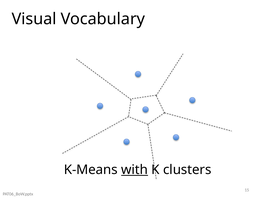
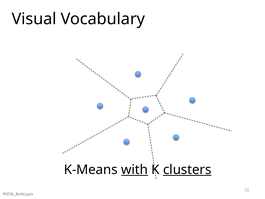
clusters underline: none -> present
